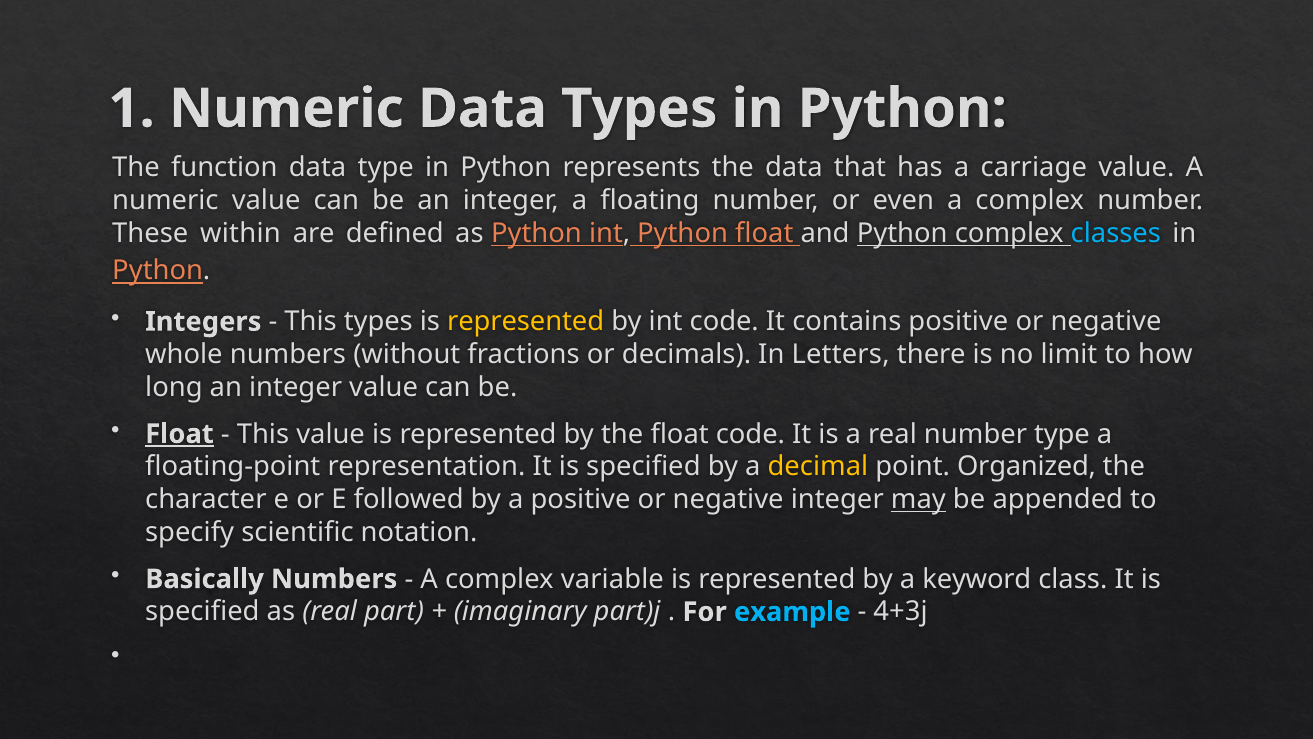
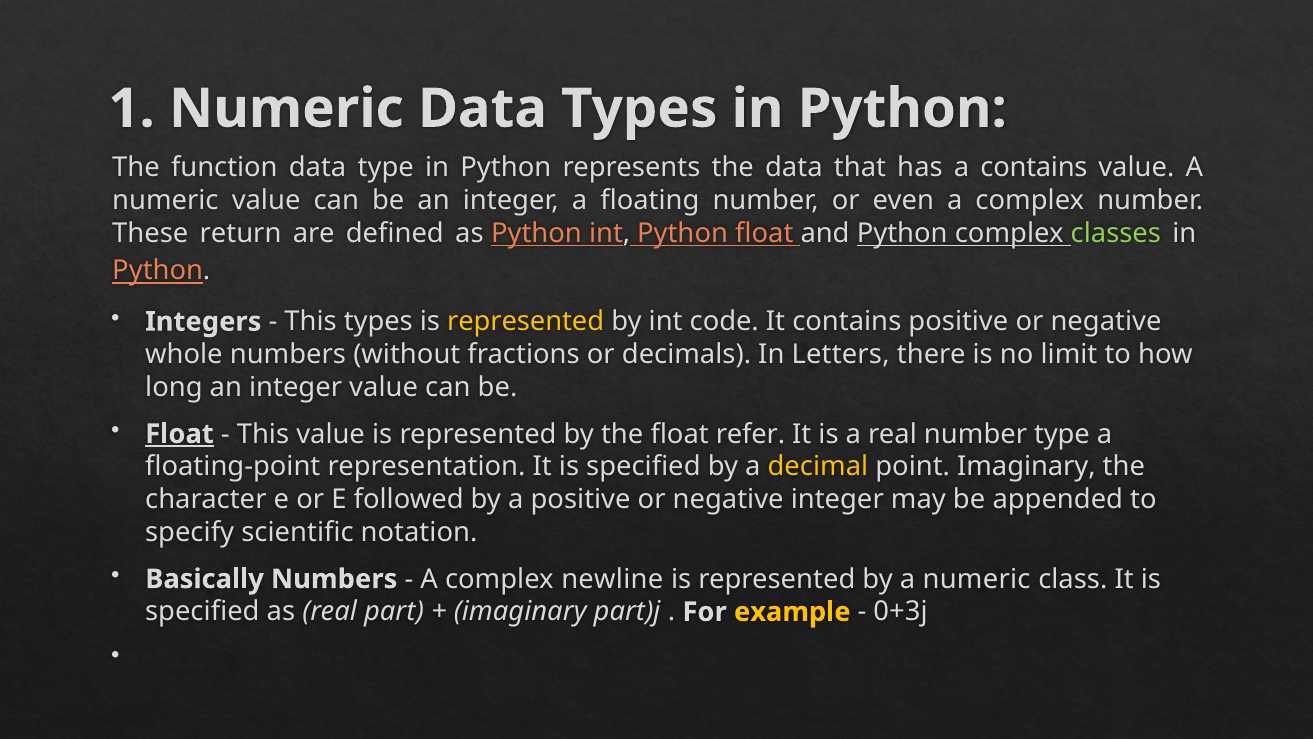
a carriage: carriage -> contains
within: within -> return
classes colour: light blue -> light green
float code: code -> refer
point Organized: Organized -> Imaginary
may underline: present -> none
variable: variable -> newline
by a keyword: keyword -> numeric
example colour: light blue -> yellow
4+3j: 4+3j -> 0+3j
